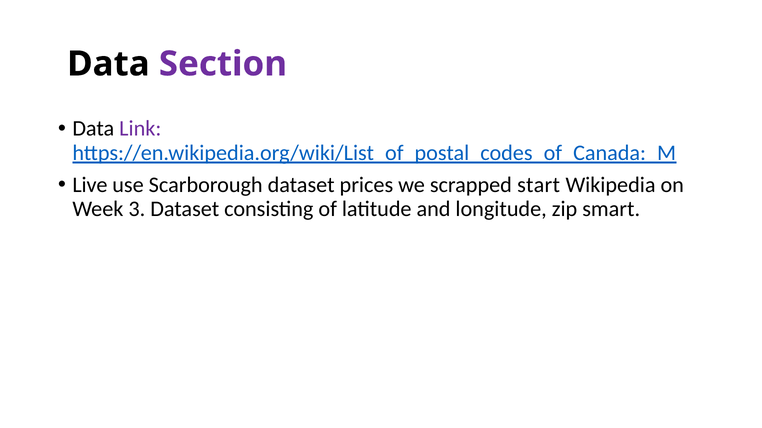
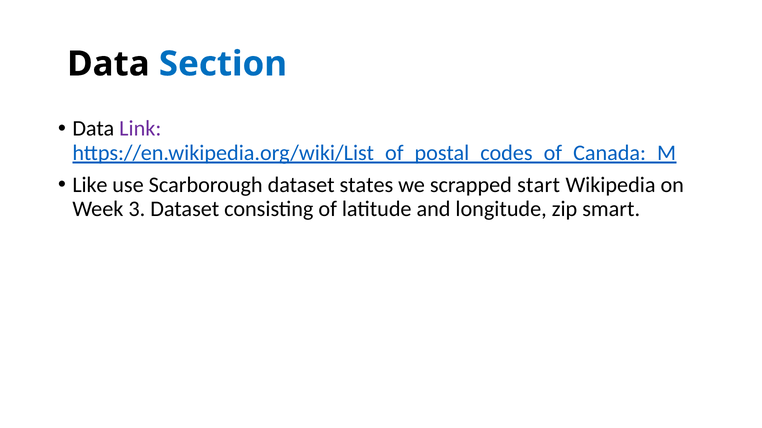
Section colour: purple -> blue
Live: Live -> Like
prices: prices -> states
